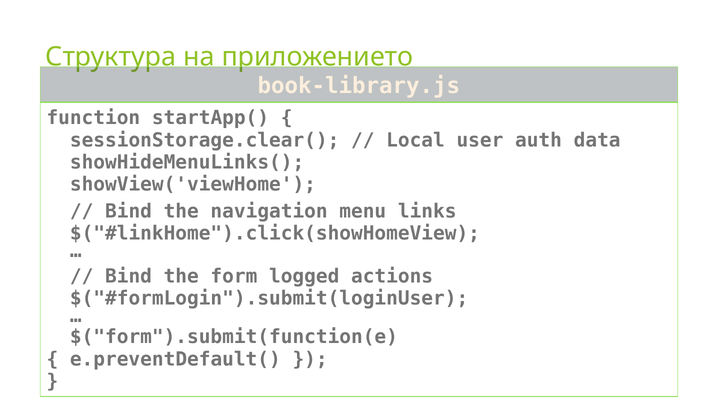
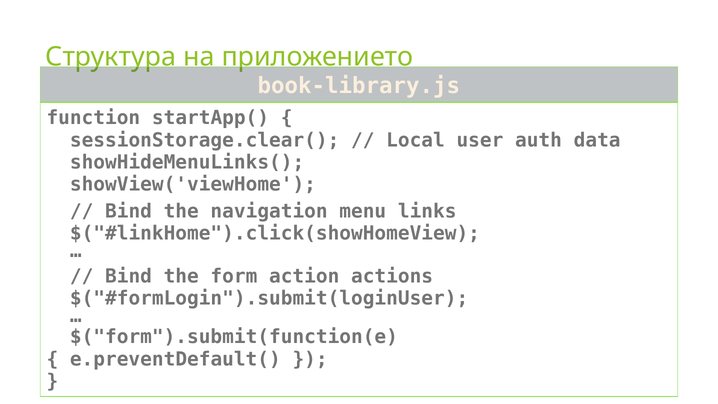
logged: logged -> action
